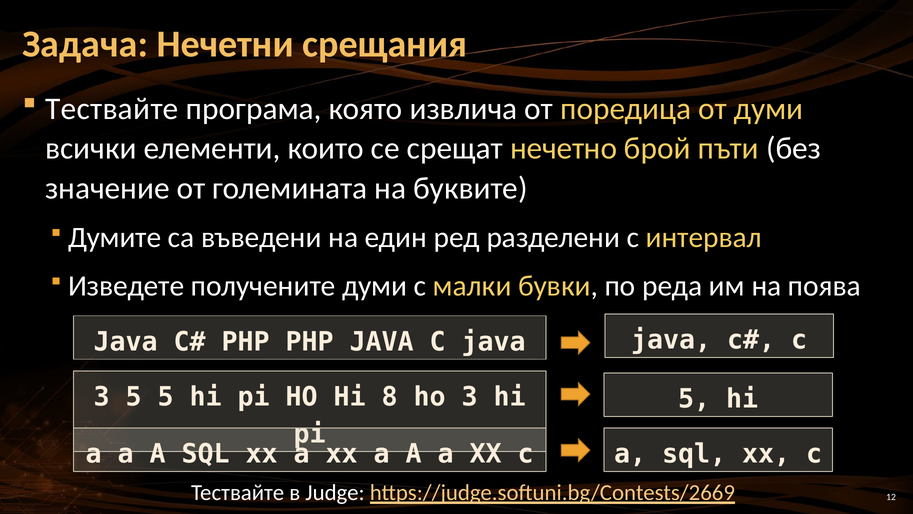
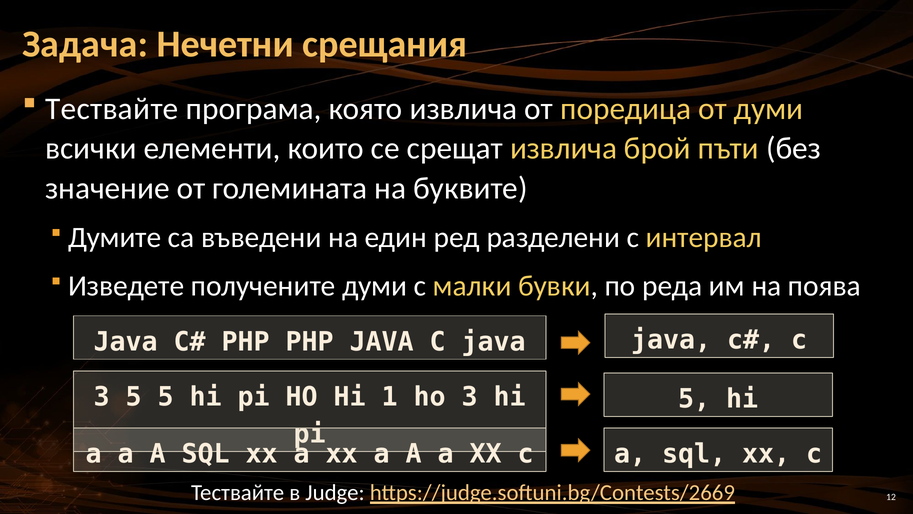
срещат нечетно: нечетно -> извлича
8: 8 -> 1
